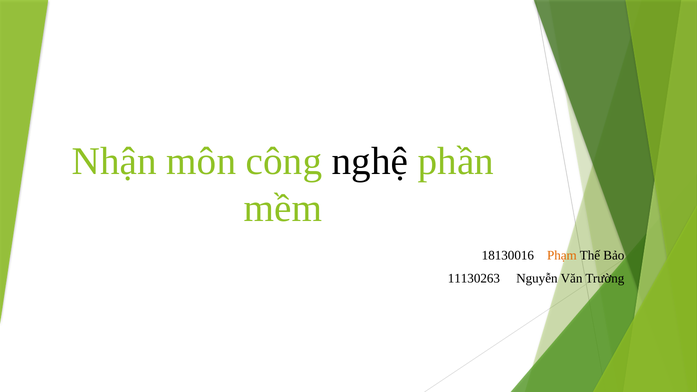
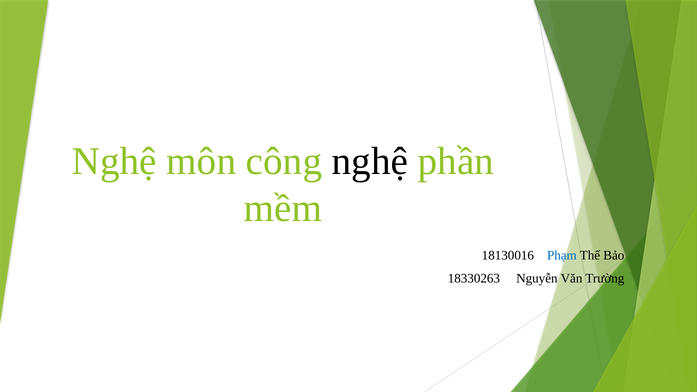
Nhận at (114, 161): Nhận -> Nghệ
Phạm colour: orange -> blue
11130263: 11130263 -> 18330263
